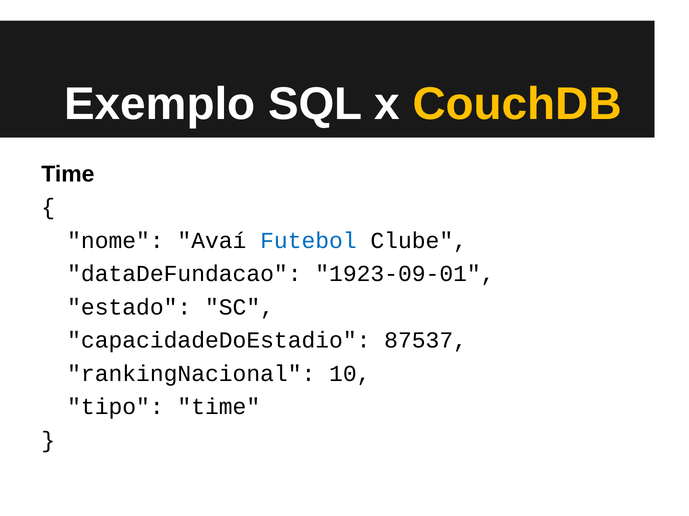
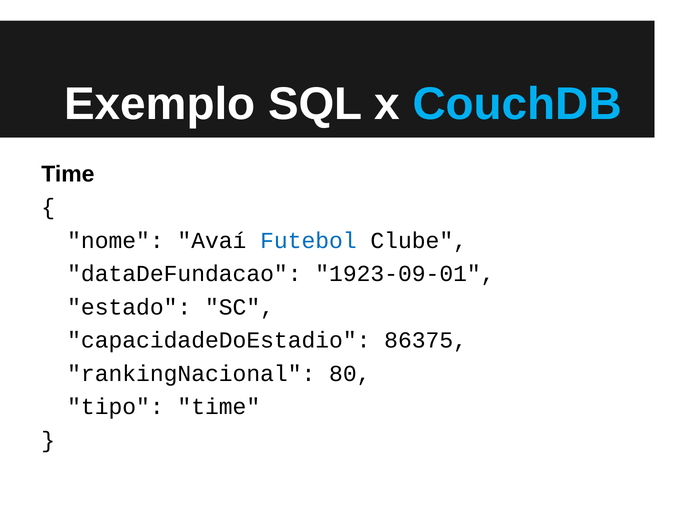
CouchDB colour: yellow -> light blue
87537: 87537 -> 86375
10: 10 -> 80
